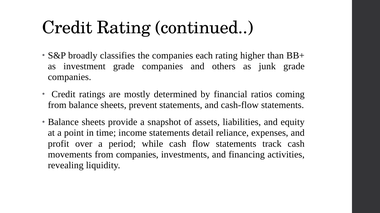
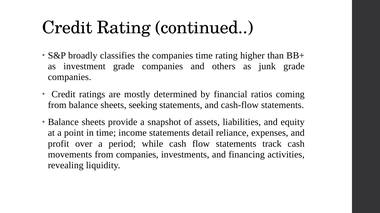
companies each: each -> time
prevent: prevent -> seeking
